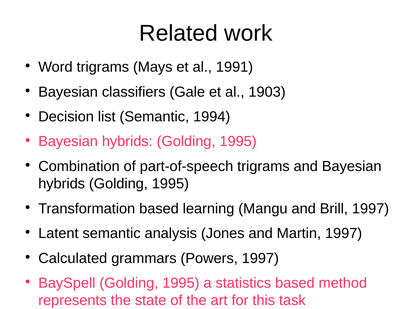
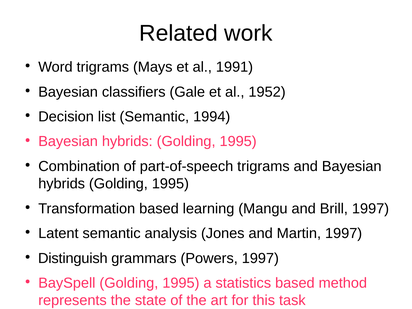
1903: 1903 -> 1952
Calculated: Calculated -> Distinguish
